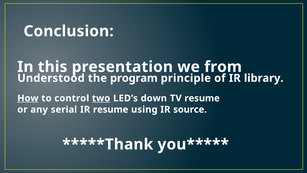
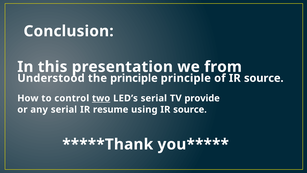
the program: program -> principle
of IR library: library -> source
How underline: present -> none
LED’s down: down -> serial
TV resume: resume -> provide
